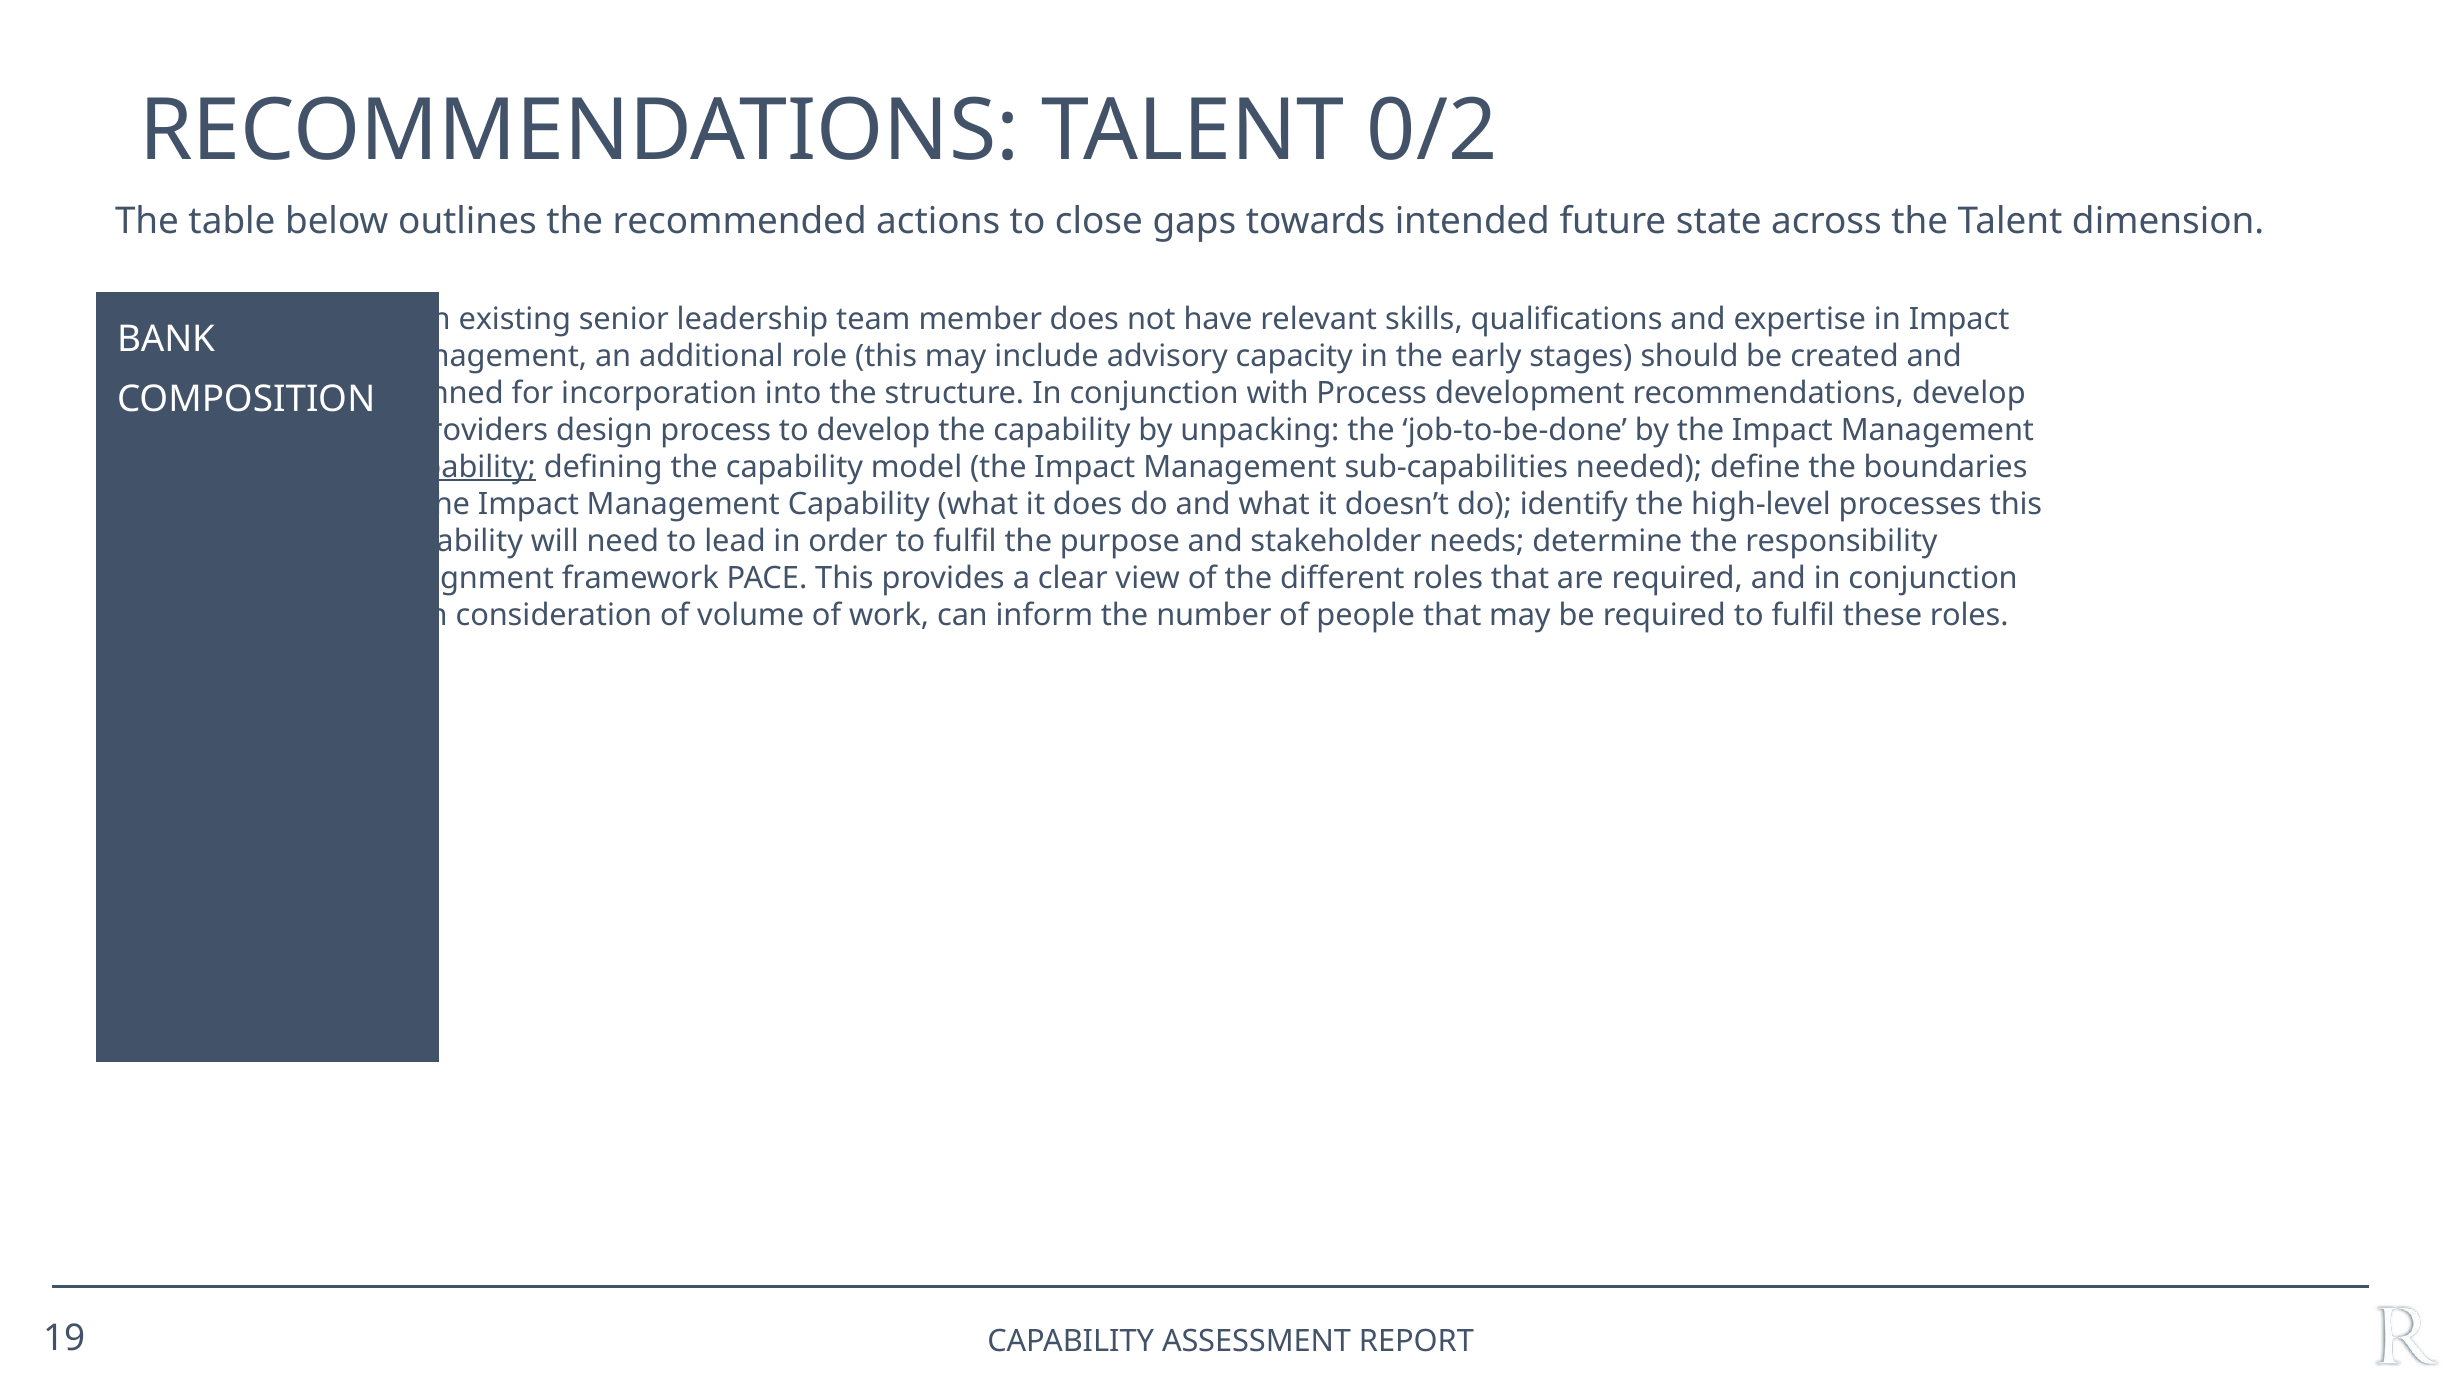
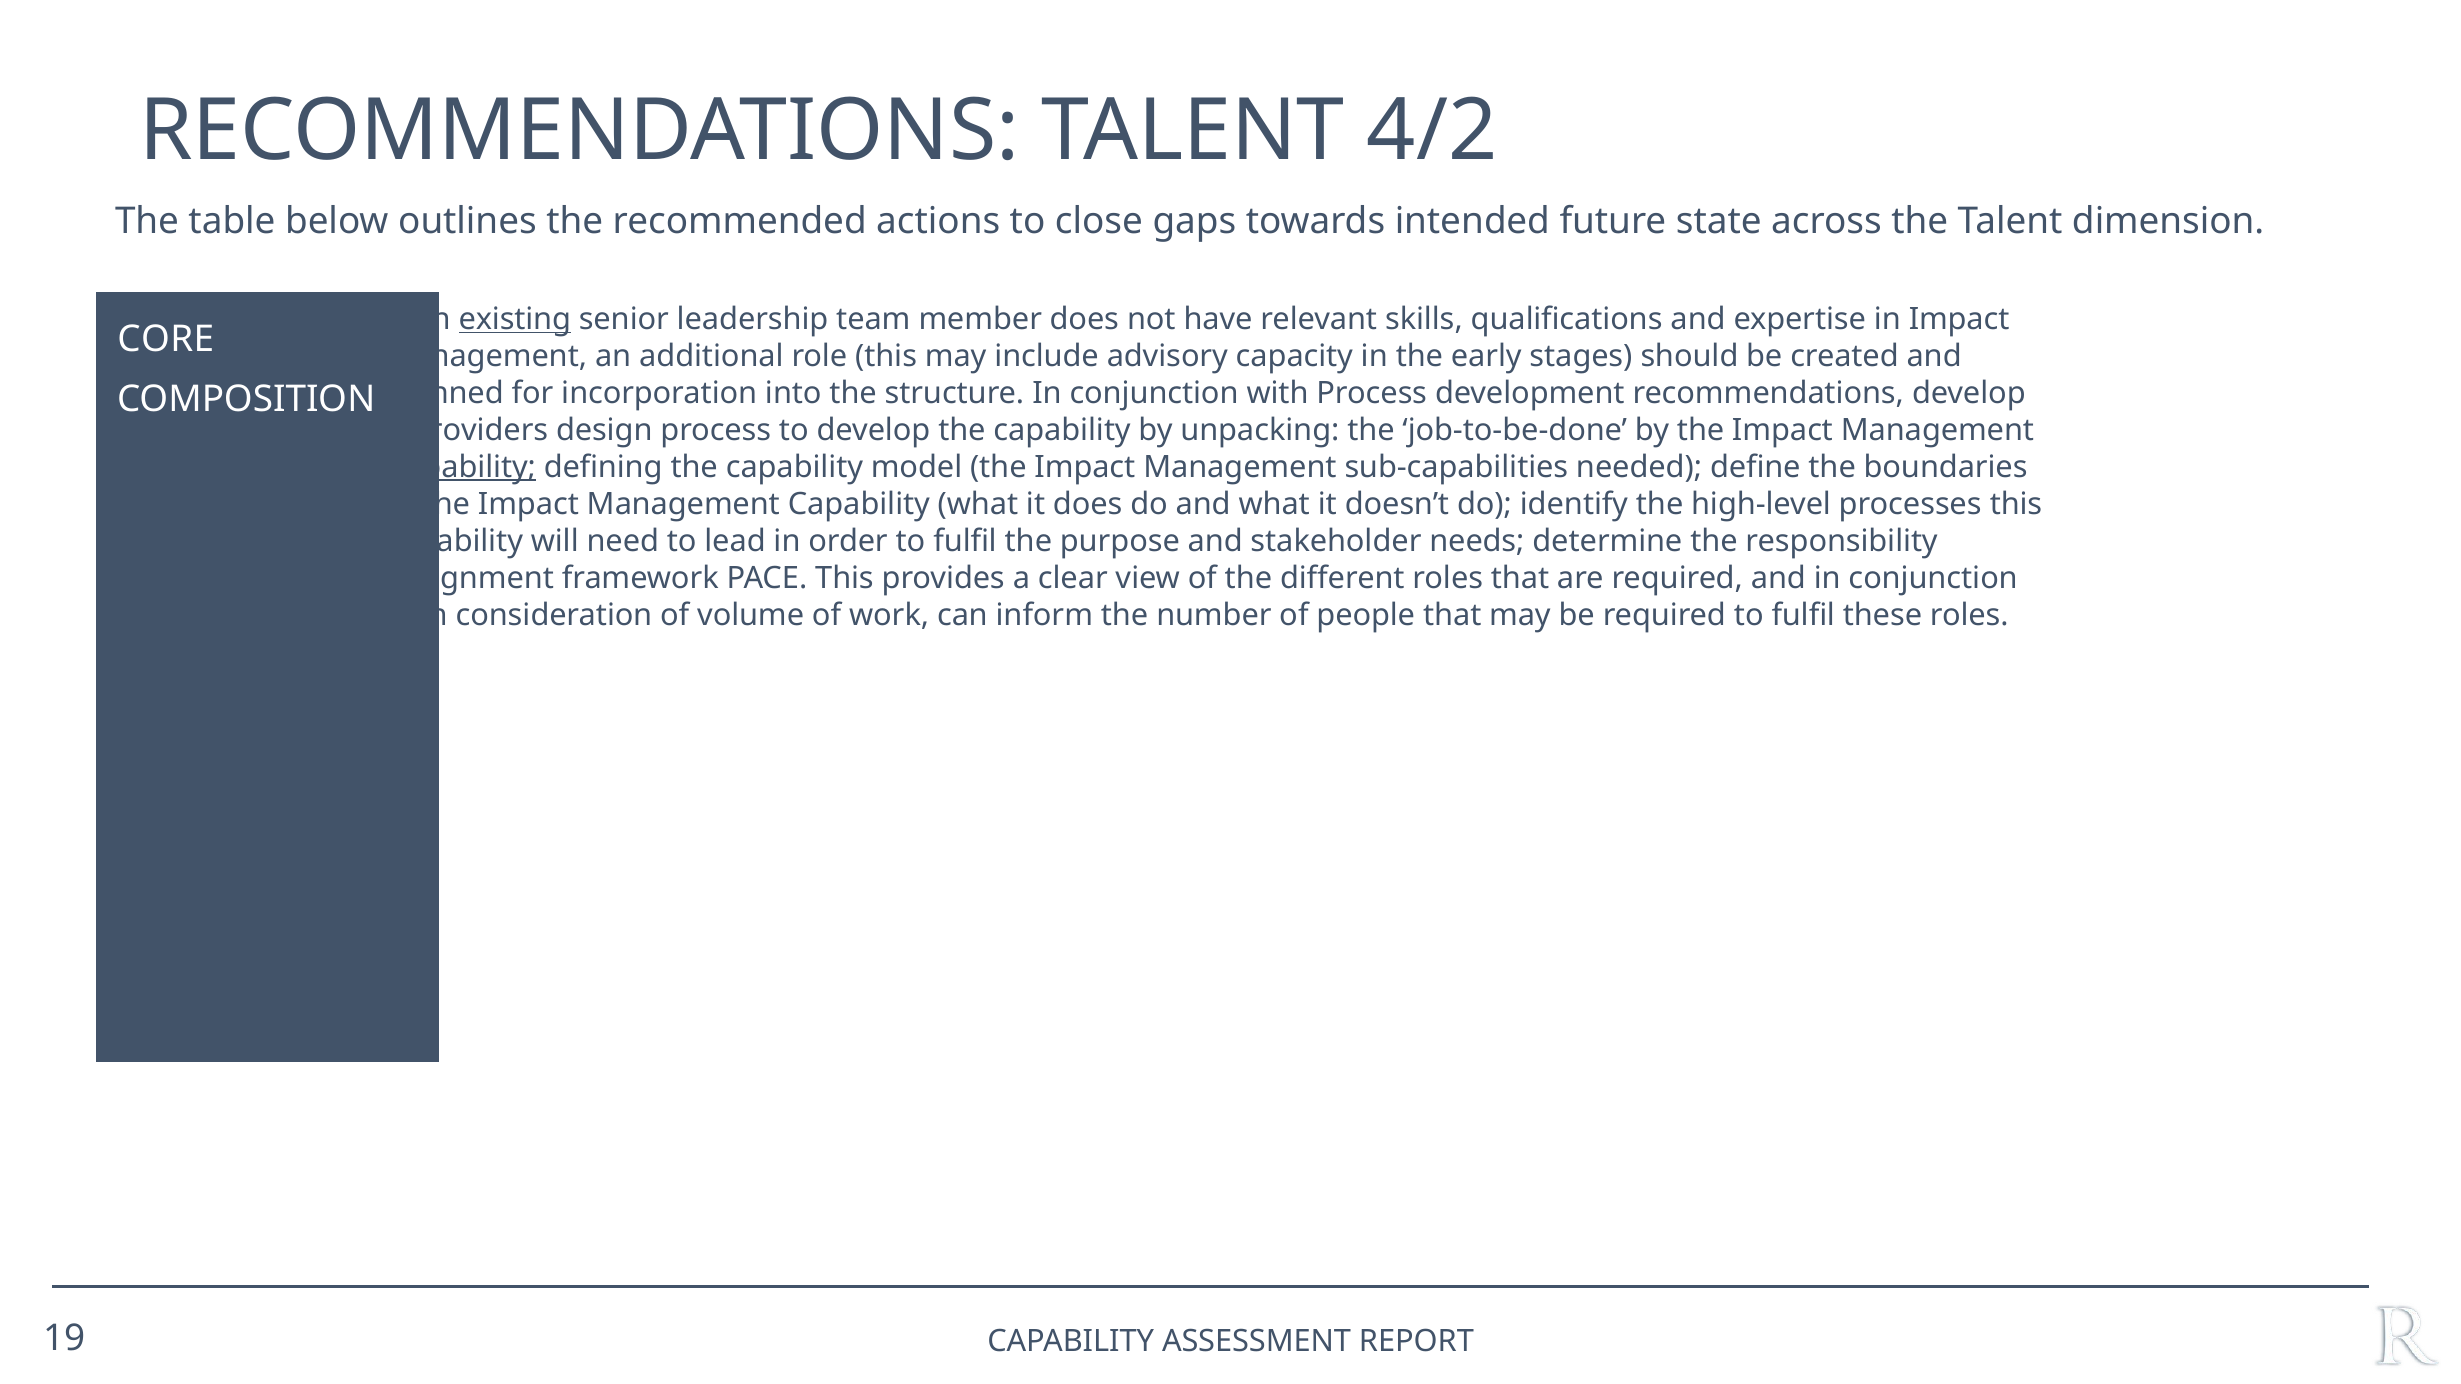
0/2: 0/2 -> 4/2
existing underline: none -> present
BANK: BANK -> CORE
